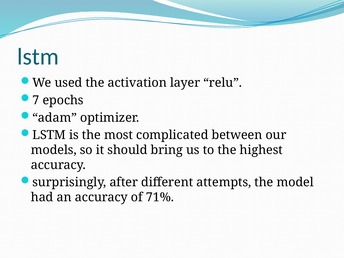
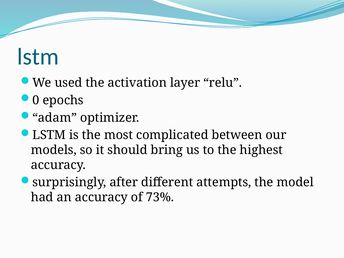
7: 7 -> 0
71%: 71% -> 73%
